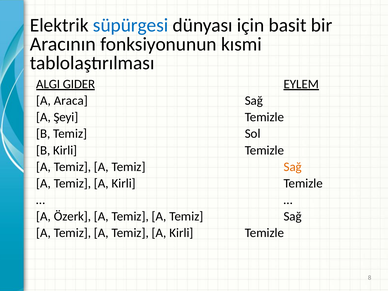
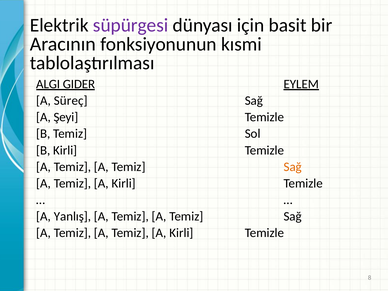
süpürgesi colour: blue -> purple
Araca: Araca -> Süreç
Özerk: Özerk -> Yanlış
